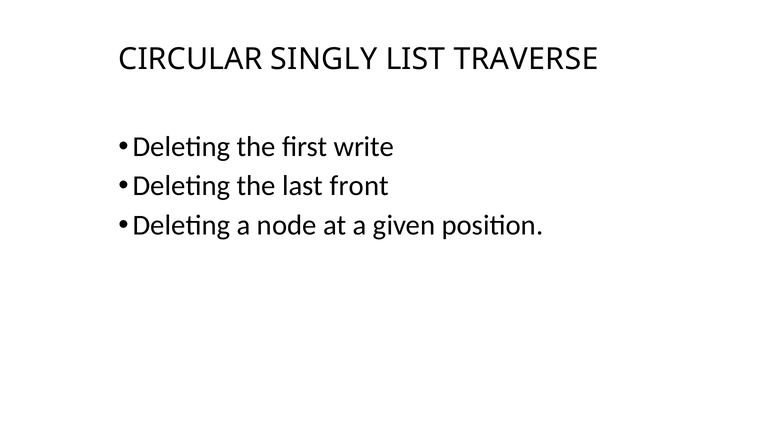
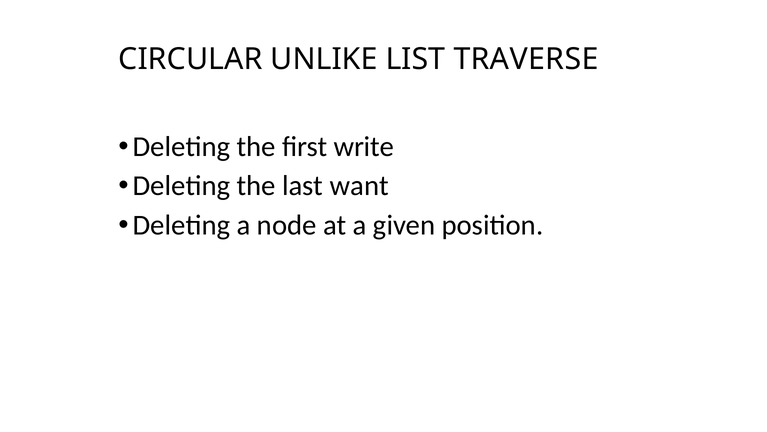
SINGLY: SINGLY -> UNLIKE
front: front -> want
